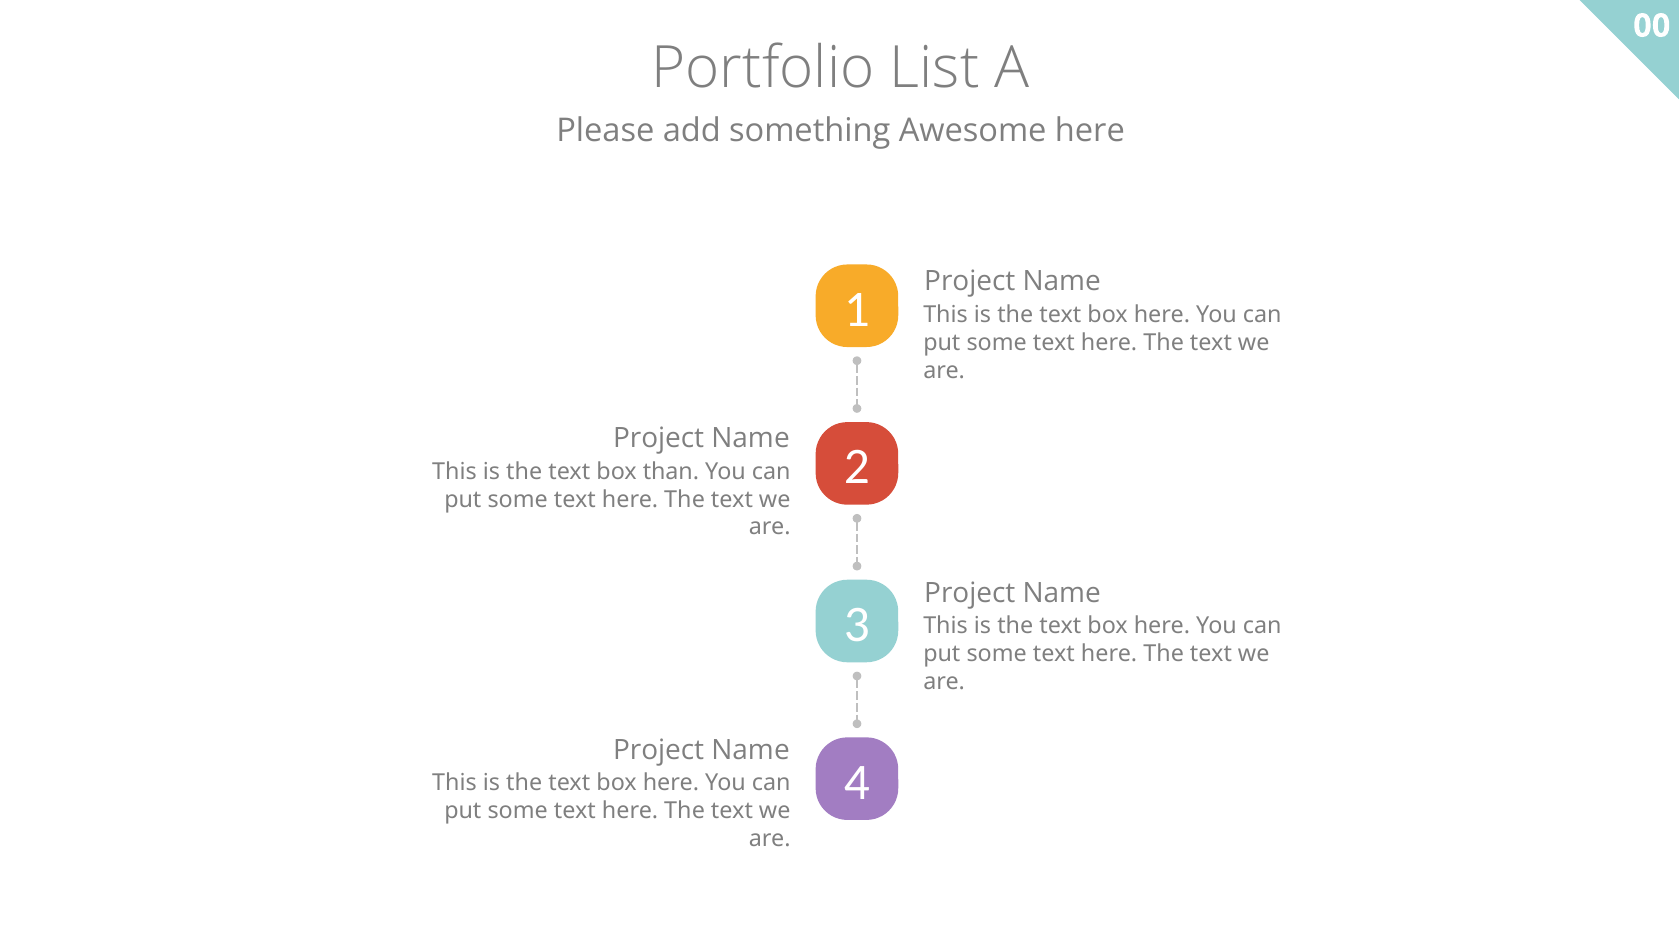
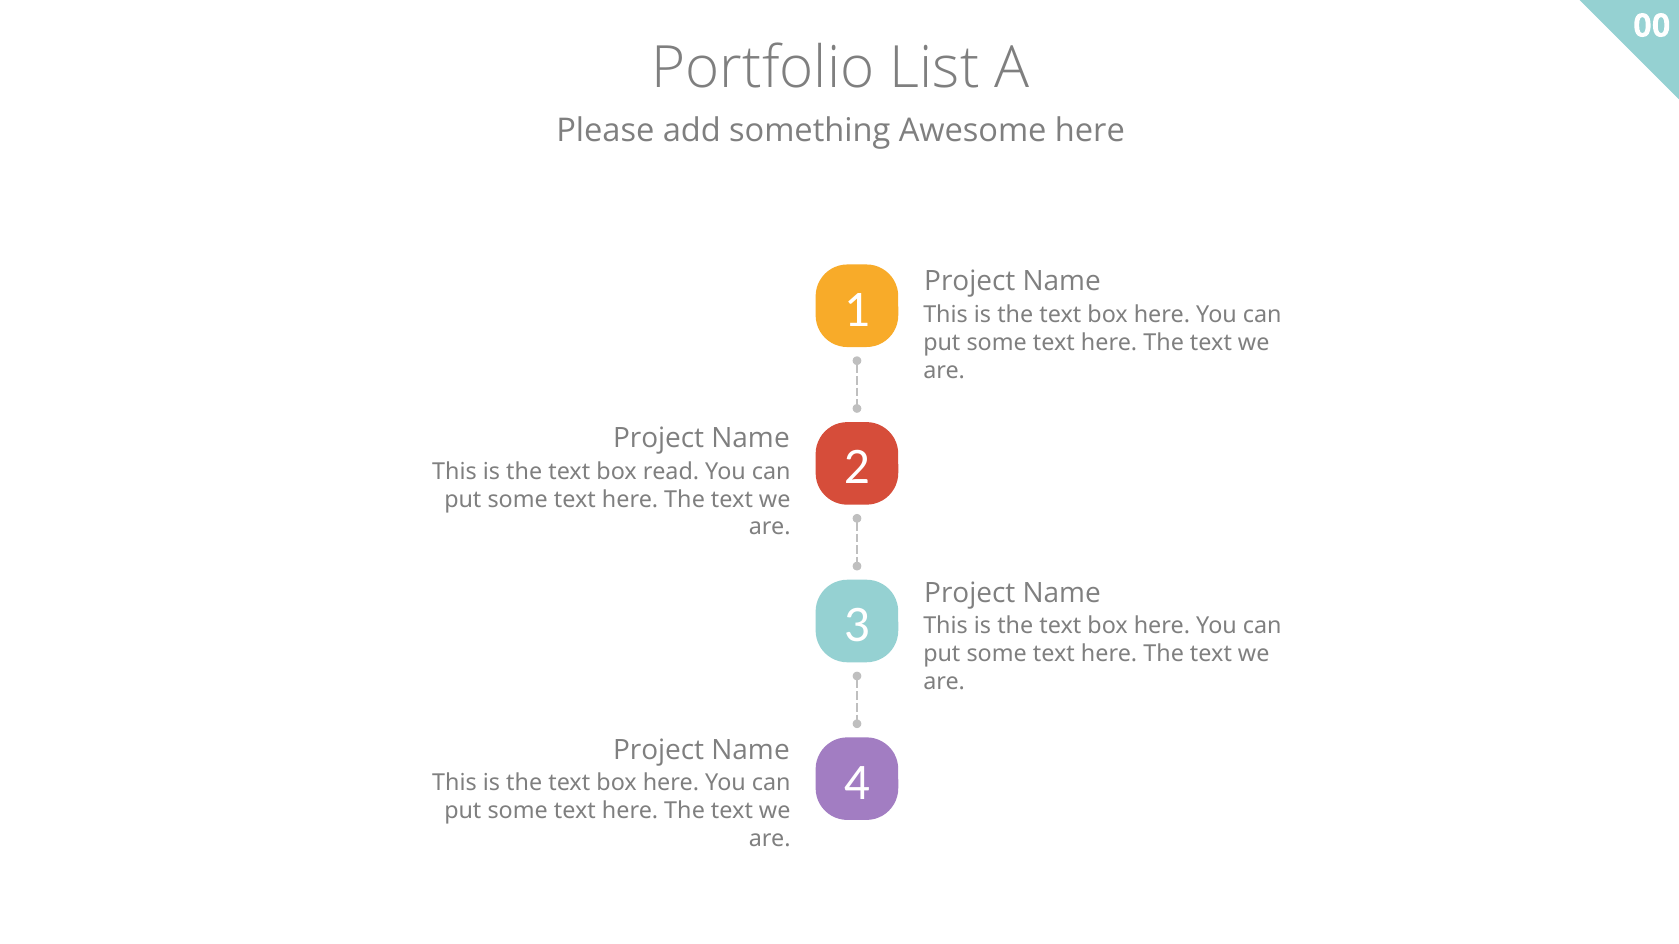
than: than -> read
